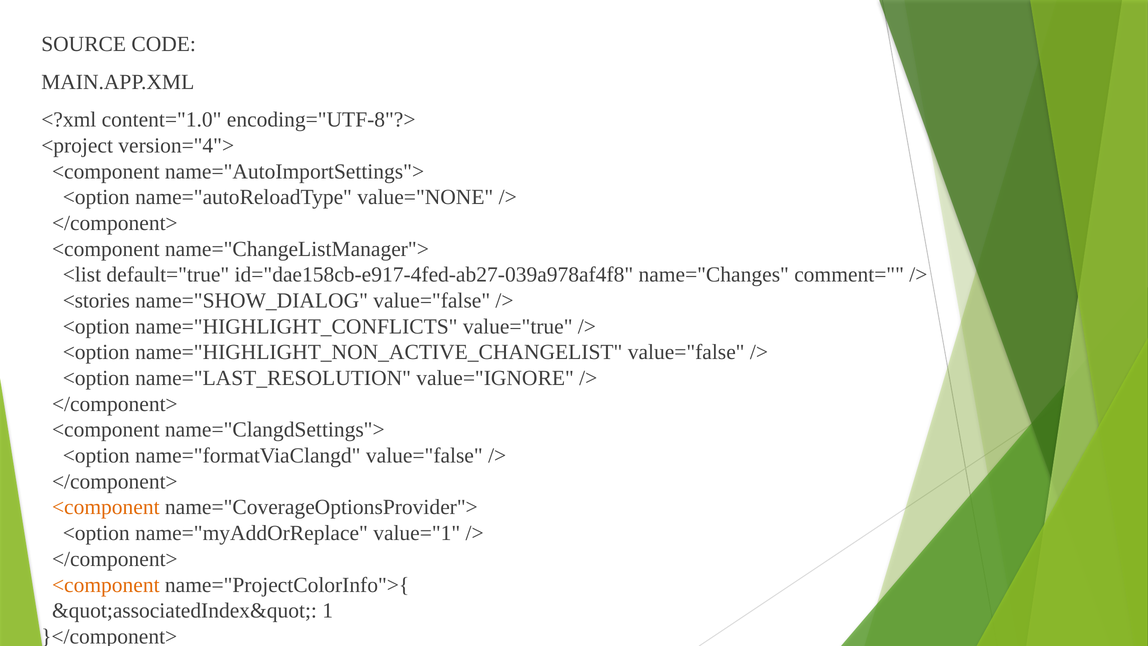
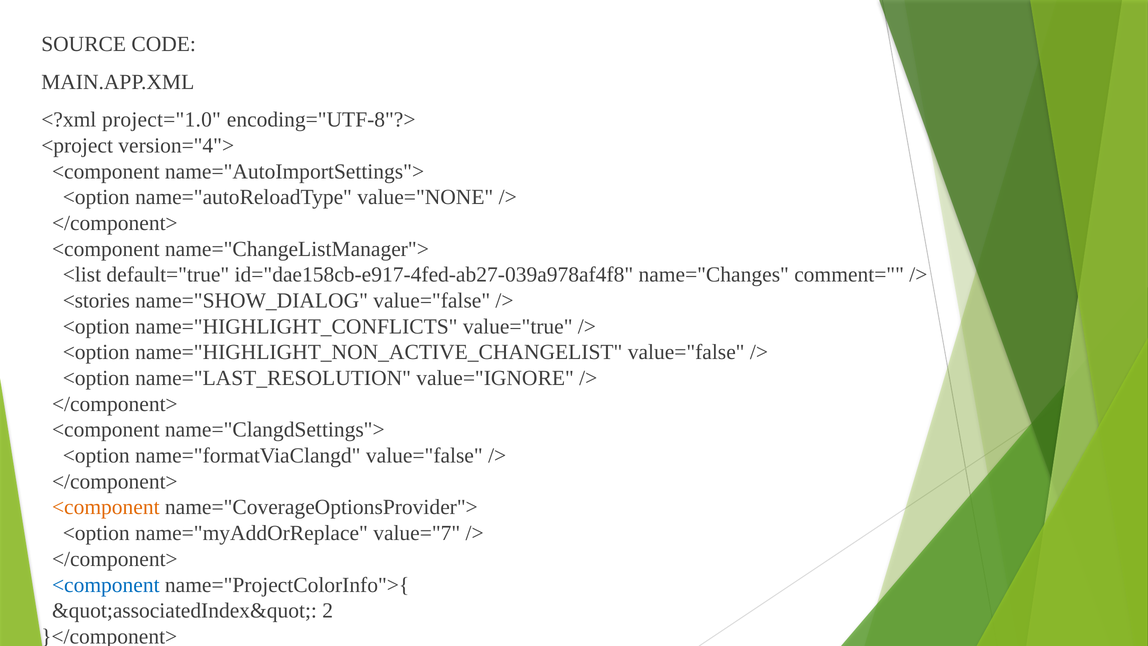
content="1.0: content="1.0 -> project="1.0
value="1: value="1 -> value="7
<component at (106, 585) colour: orange -> blue
1: 1 -> 2
